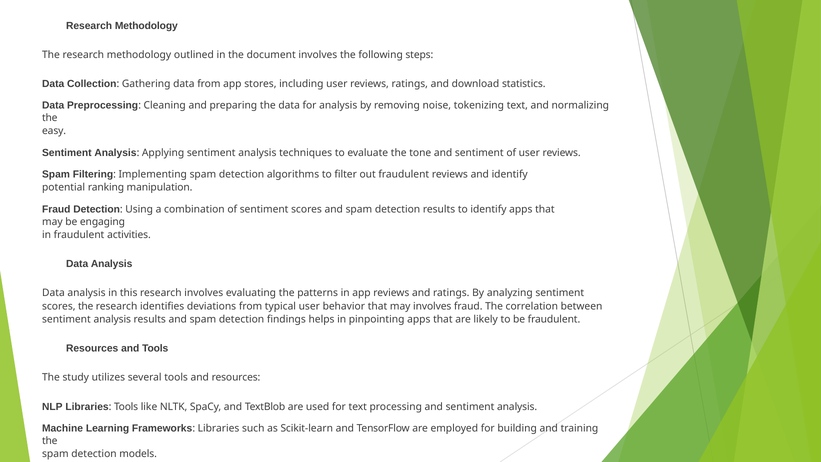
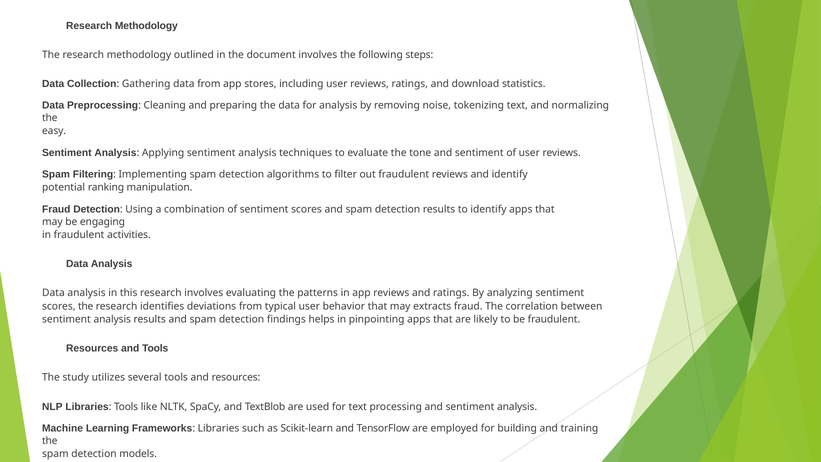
may involves: involves -> extracts
